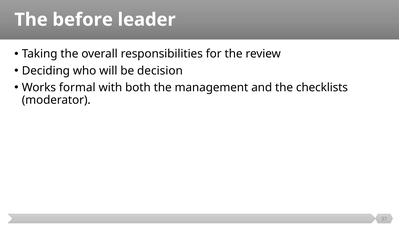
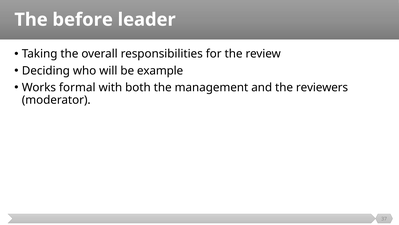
decision: decision -> example
checklists: checklists -> reviewers
